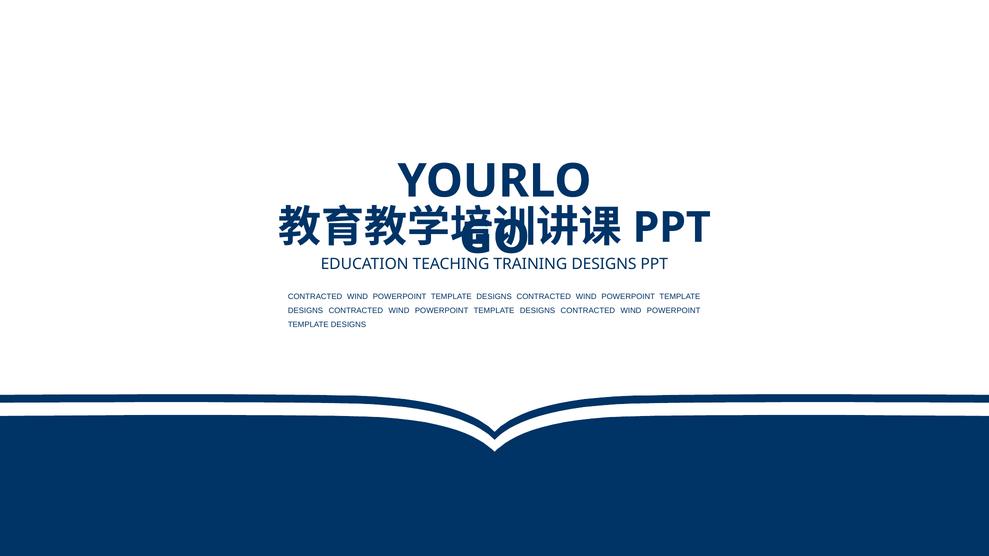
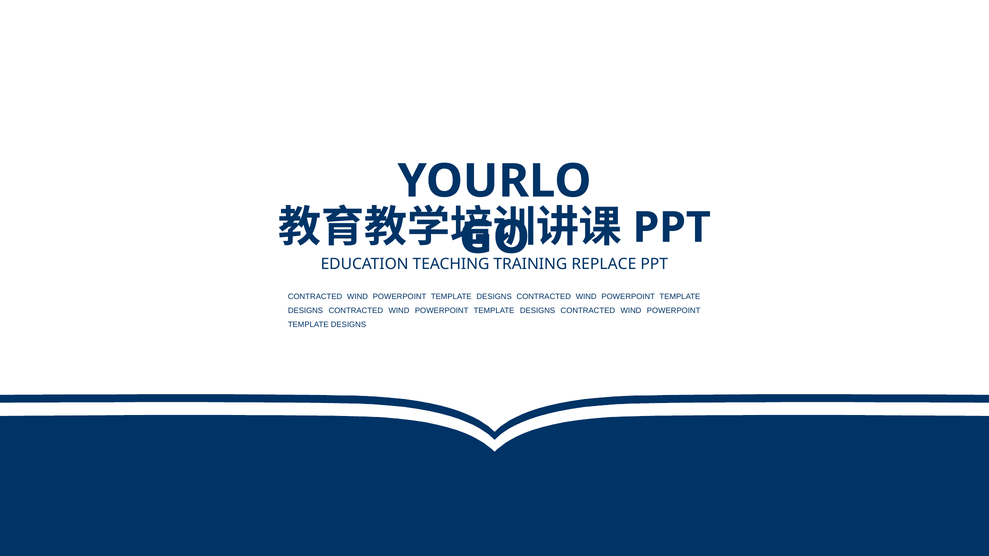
DESIGNS at (604, 264): DESIGNS -> REPLACE
